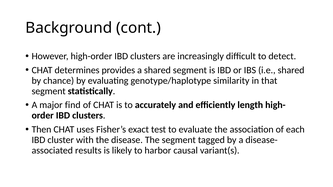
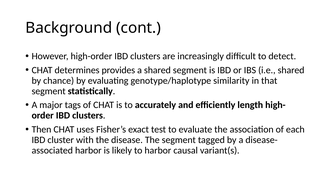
find: find -> tags
results at (88, 151): results -> harbor
